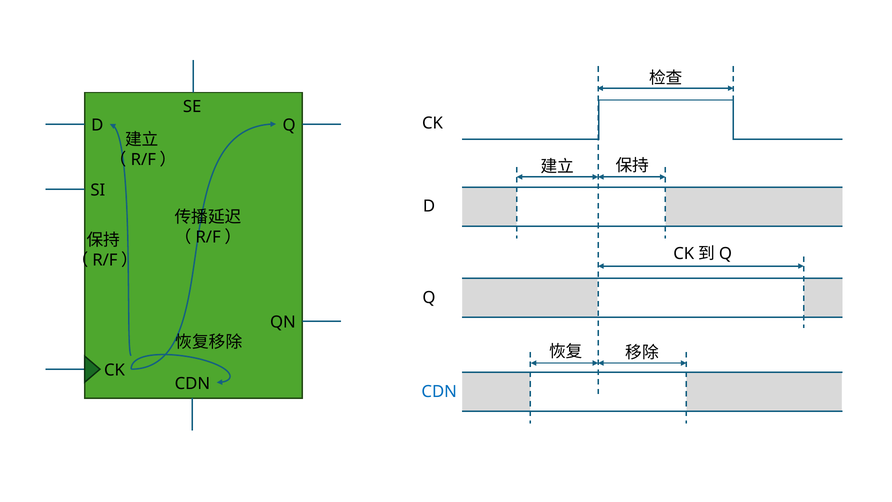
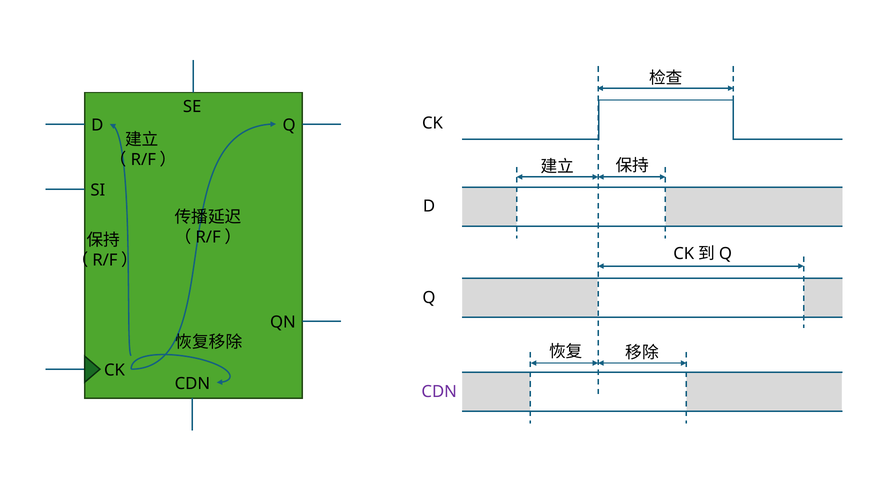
CDN at (439, 391) colour: blue -> purple
